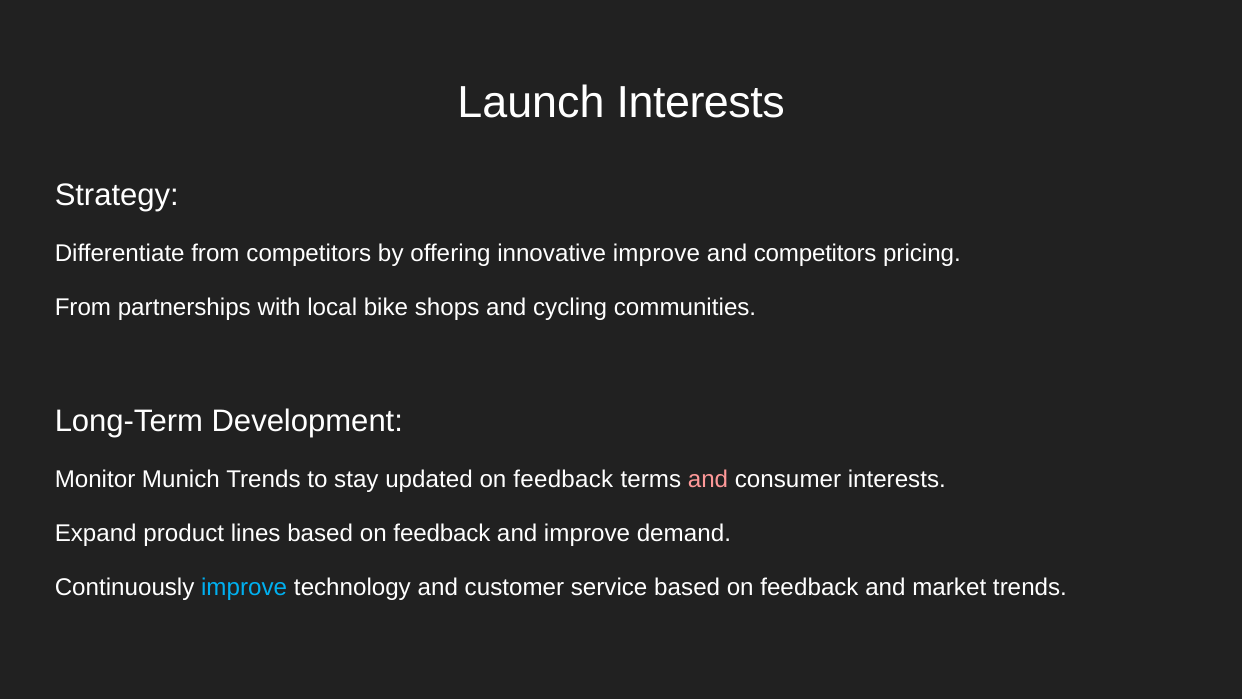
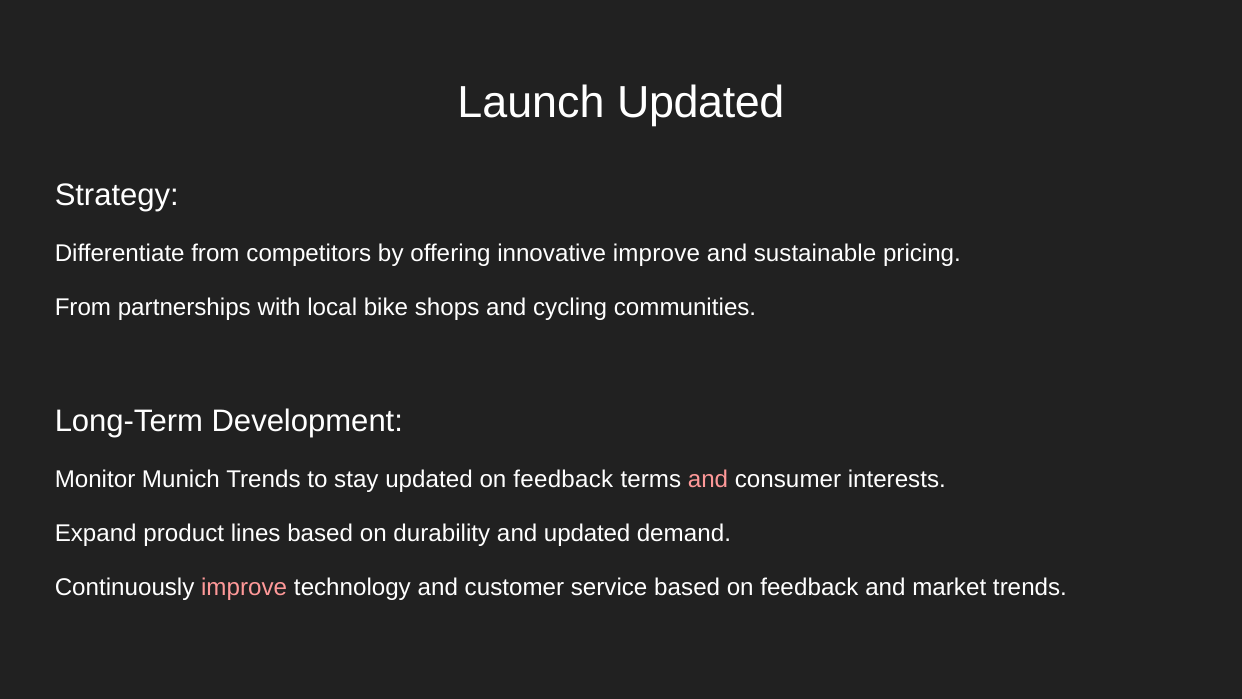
Launch Interests: Interests -> Updated
and competitors: competitors -> sustainable
lines based on feedback: feedback -> durability
and improve: improve -> updated
improve at (244, 587) colour: light blue -> pink
